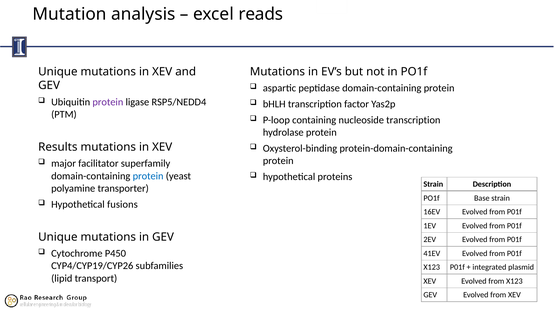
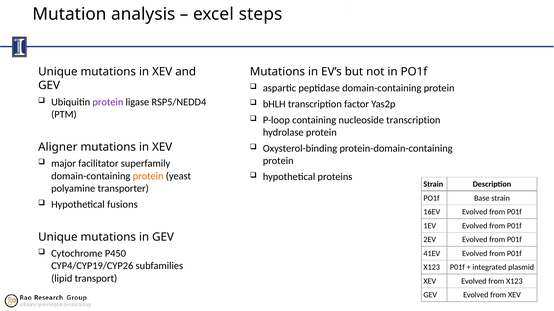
reads: reads -> steps
Results: Results -> Aligner
protein at (148, 176) colour: blue -> orange
